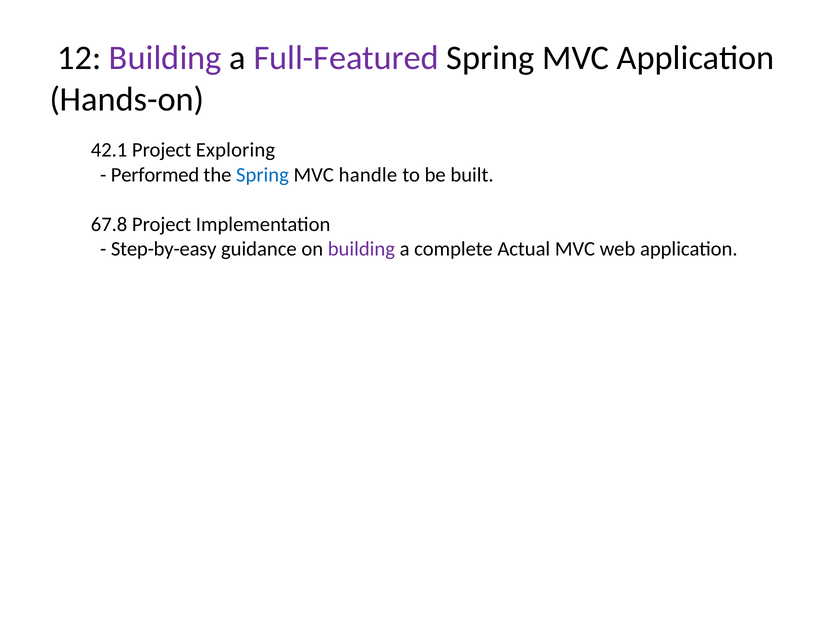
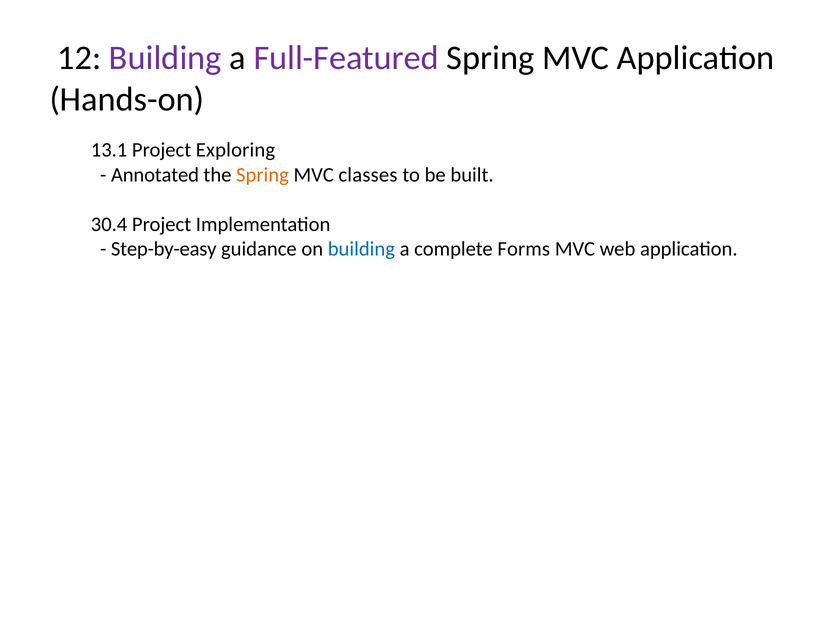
42.1: 42.1 -> 13.1
Performed: Performed -> Annotated
Spring at (262, 175) colour: blue -> orange
handle: handle -> classes
67.8: 67.8 -> 30.4
building at (361, 249) colour: purple -> blue
Actual: Actual -> Forms
